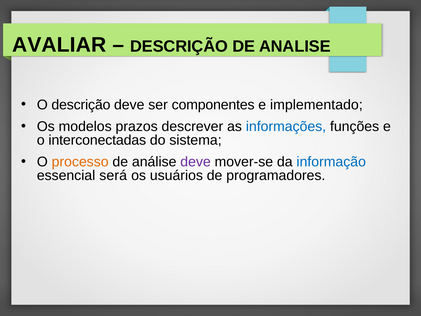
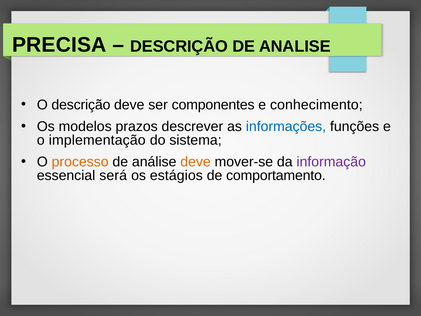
AVALIAR: AVALIAR -> PRECISA
implementado: implementado -> conhecimento
interconectadas: interconectadas -> implementação
deve at (196, 162) colour: purple -> orange
informação colour: blue -> purple
usuários: usuários -> estágios
programadores: programadores -> comportamento
